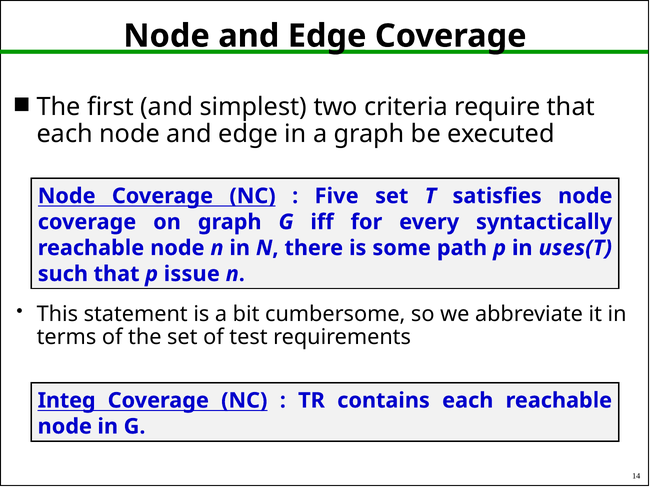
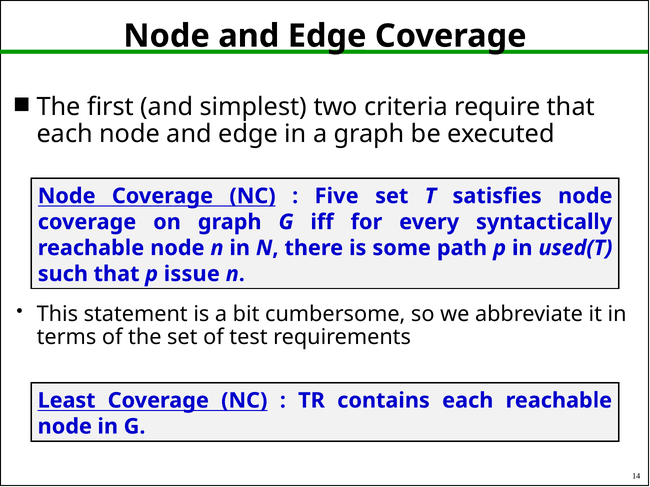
uses(T: uses(T -> used(T
Integ: Integ -> Least
